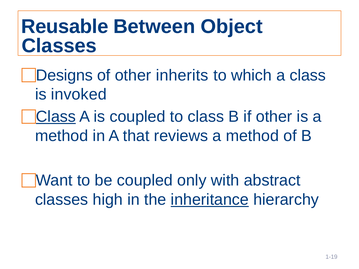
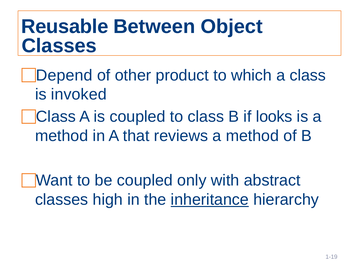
Designs: Designs -> Depend
inherits: inherits -> product
Class at (56, 117) underline: present -> none
if other: other -> looks
